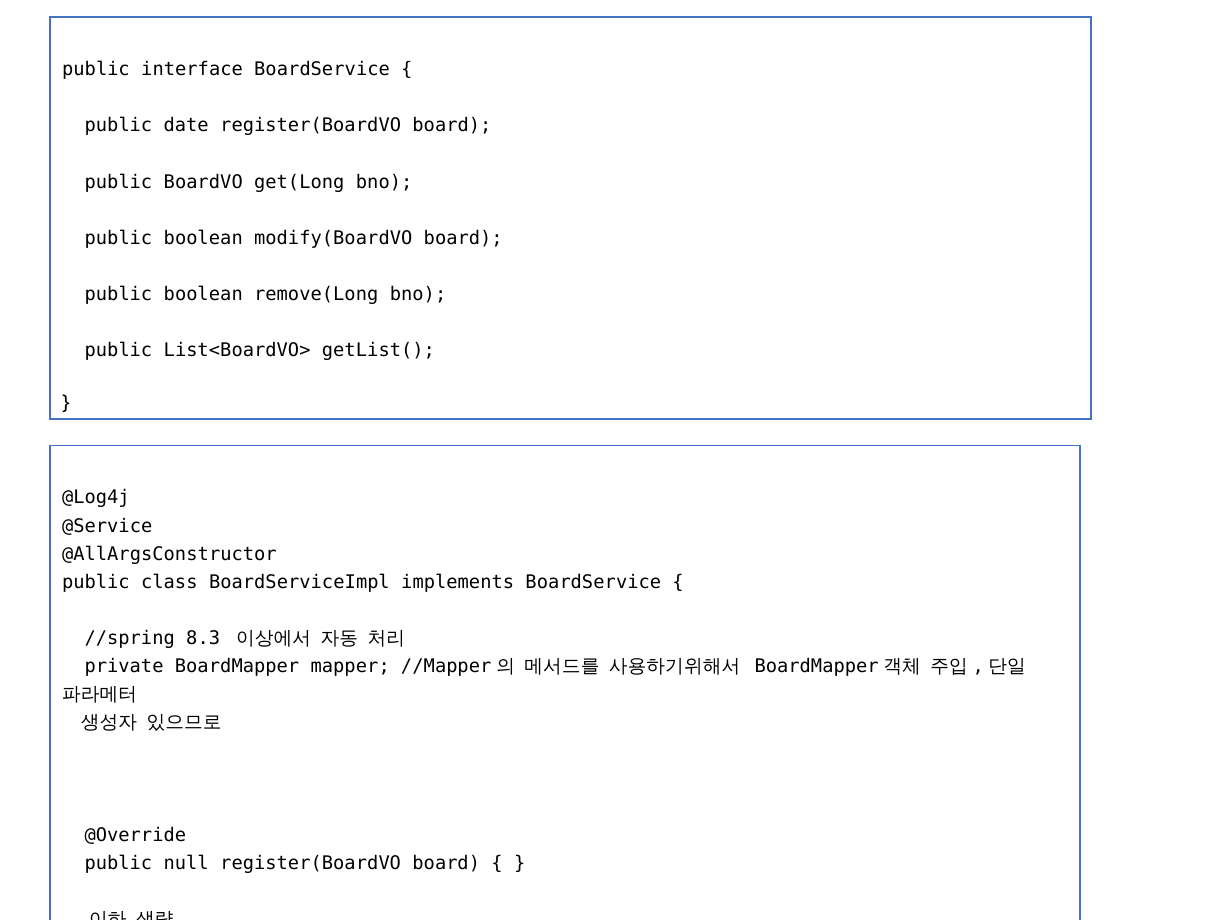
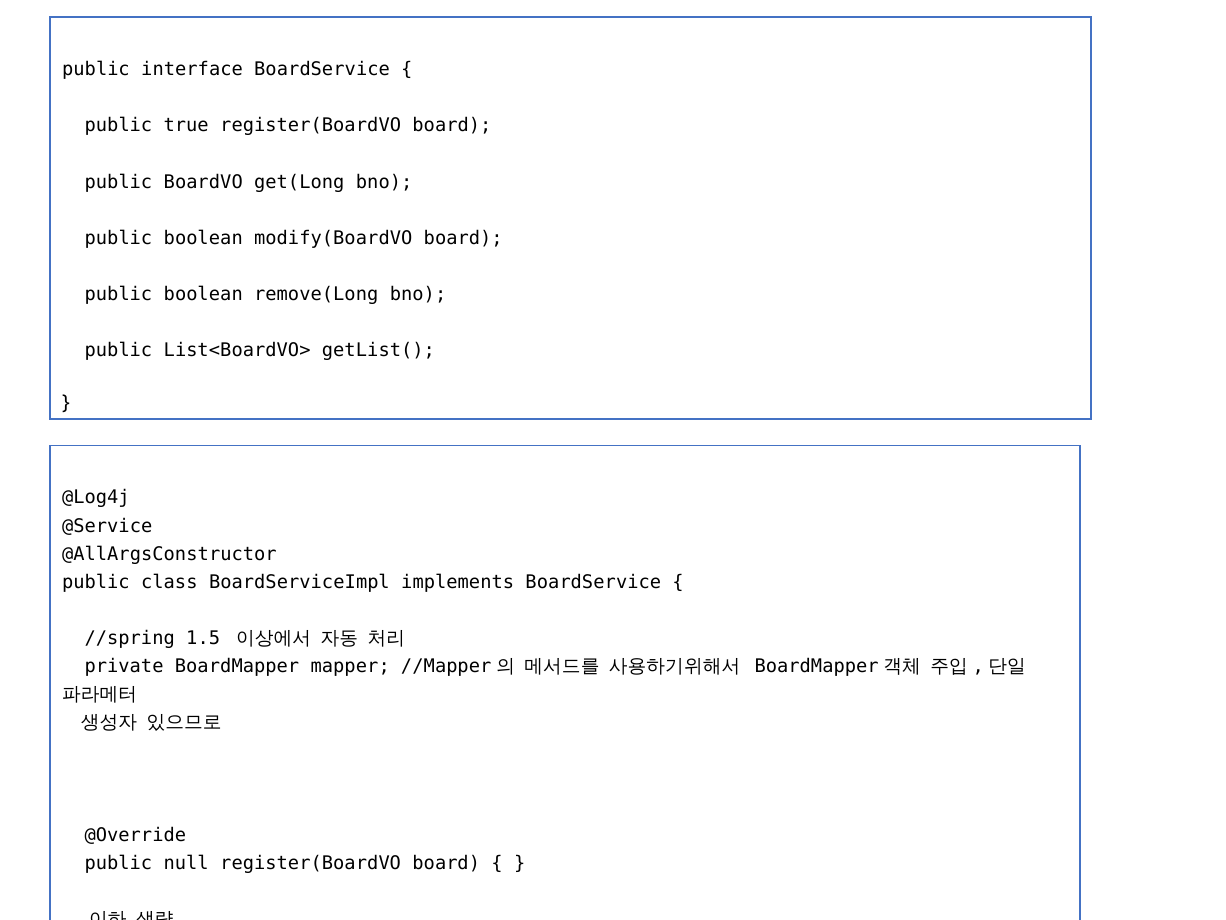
date: date -> true
8.3: 8.3 -> 1.5
